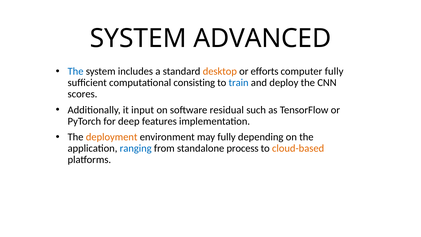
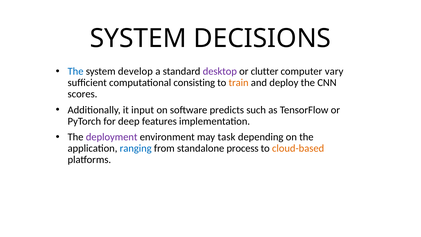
ADVANCED: ADVANCED -> DECISIONS
includes: includes -> develop
desktop colour: orange -> purple
efforts: efforts -> clutter
computer fully: fully -> vary
train colour: blue -> orange
residual: residual -> predicts
deployment colour: orange -> purple
may fully: fully -> task
